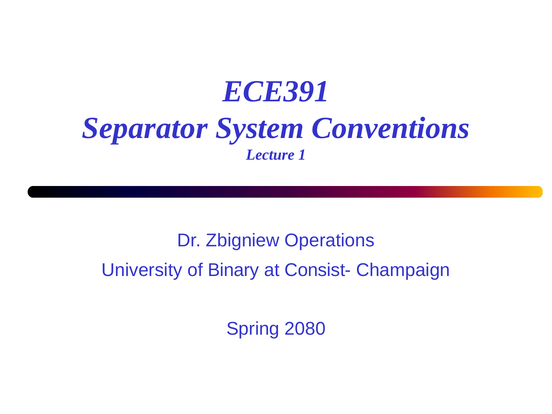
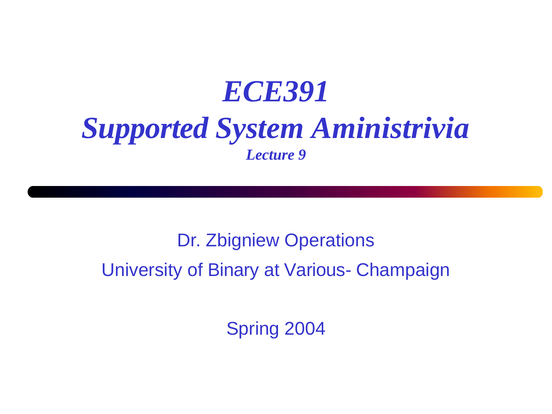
Separator: Separator -> Supported
Conventions: Conventions -> Aministrivia
1: 1 -> 9
Consist-: Consist- -> Various-
2080: 2080 -> 2004
